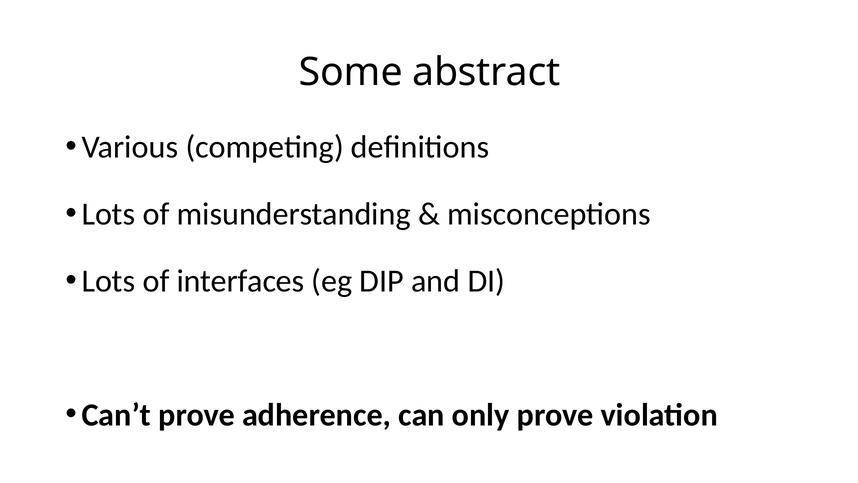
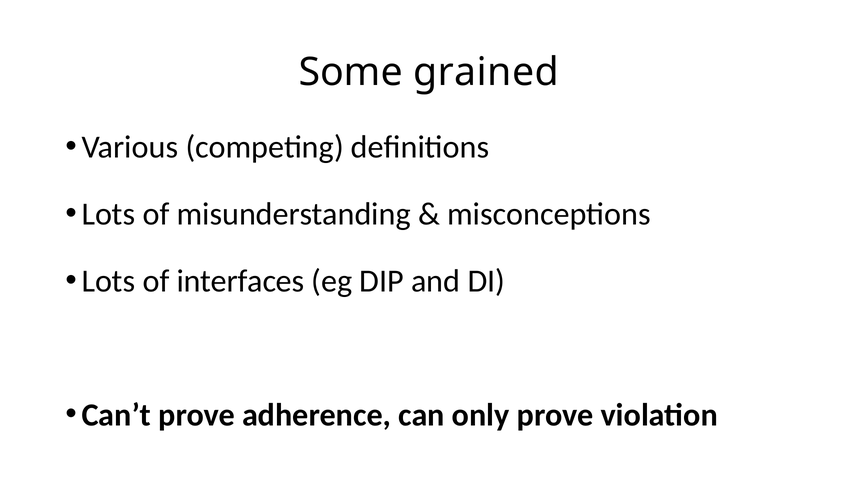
abstract: abstract -> grained
